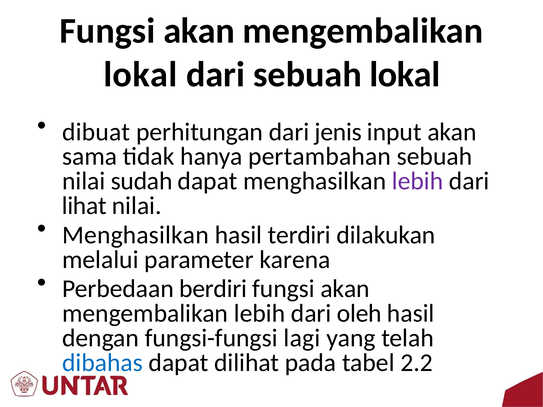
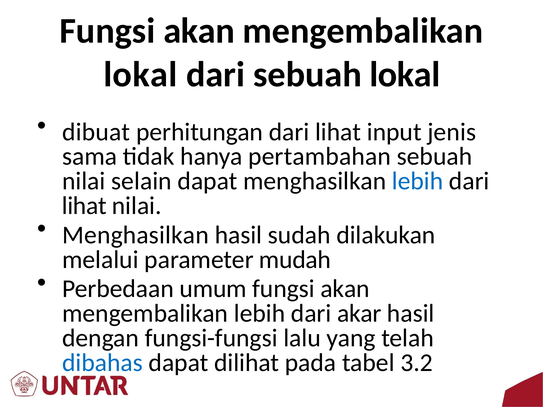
perhitungan dari jenis: jenis -> lihat
input akan: akan -> jenis
sudah: sudah -> selain
lebih at (418, 181) colour: purple -> blue
terdiri: terdiri -> sudah
karena: karena -> mudah
berdiri: berdiri -> umum
oleh: oleh -> akar
lagi: lagi -> lalu
2.2: 2.2 -> 3.2
